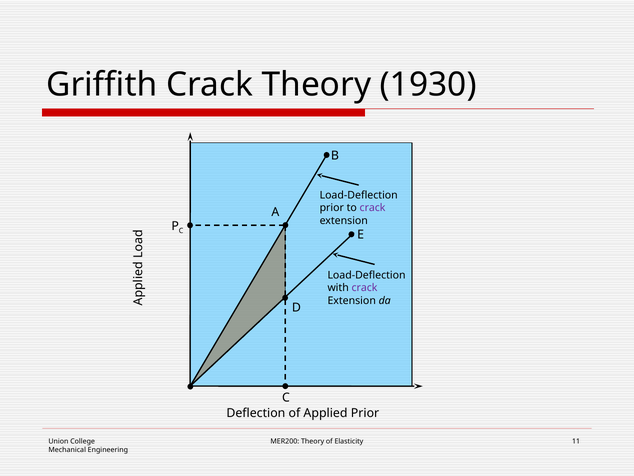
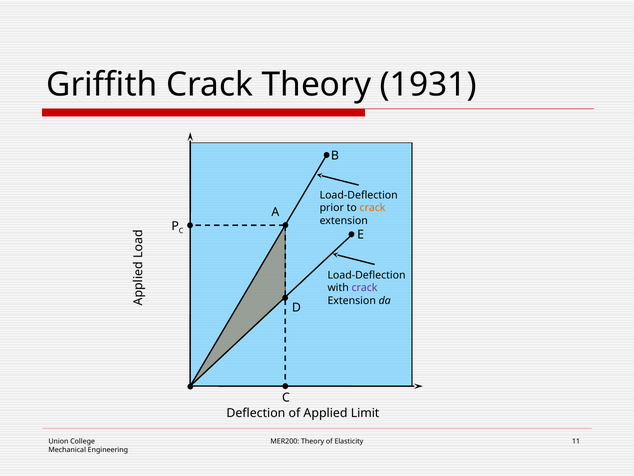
1930: 1930 -> 1931
crack at (373, 208) colour: purple -> orange
Applied Prior: Prior -> Limit
